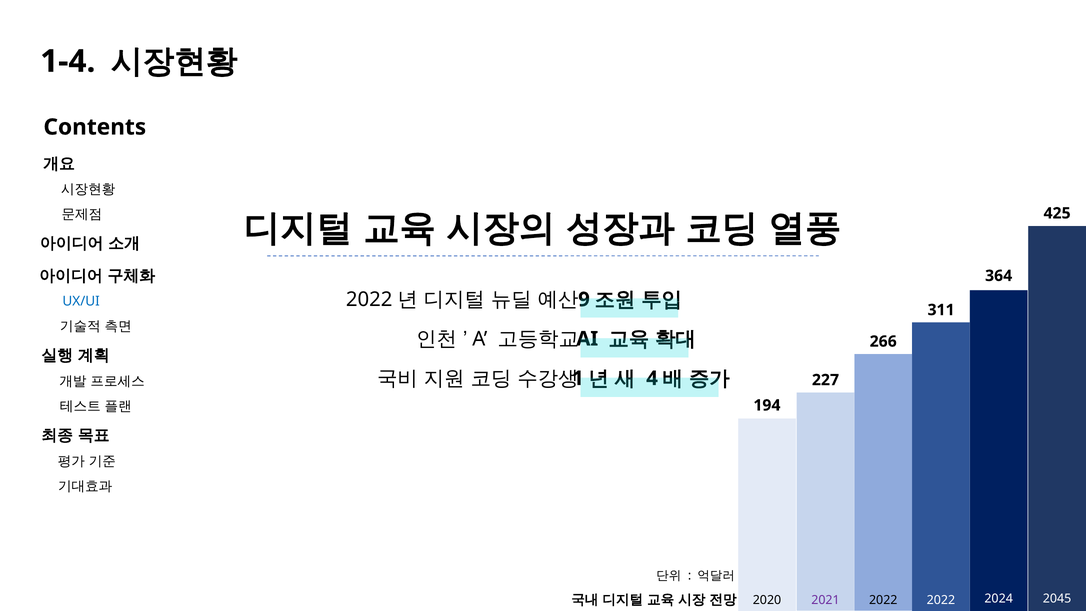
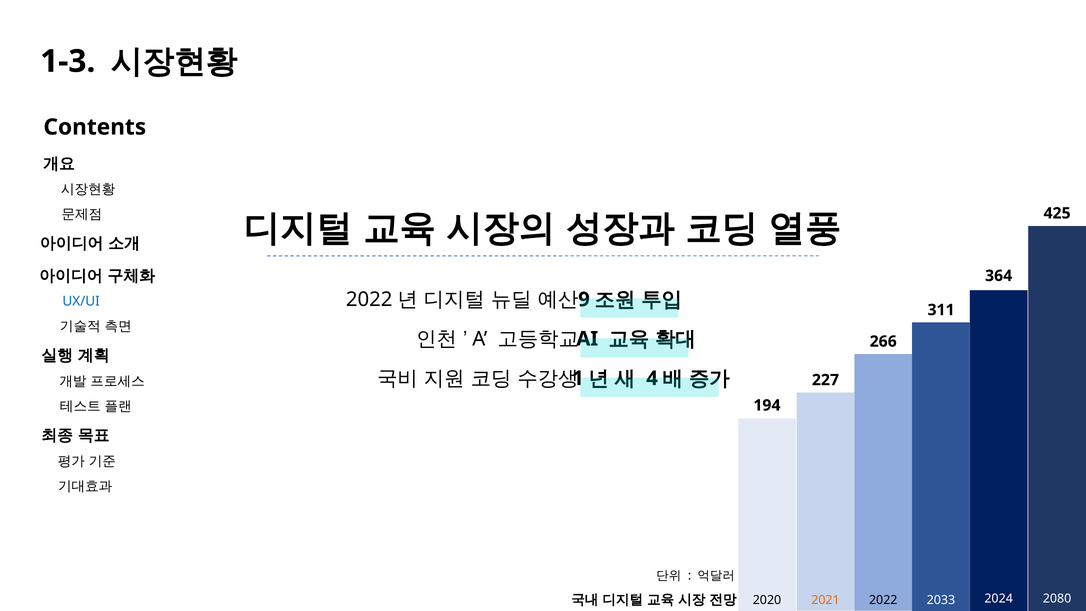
1-4: 1-4 -> 1-3
2021 colour: purple -> orange
2022 2022: 2022 -> 2033
2045: 2045 -> 2080
